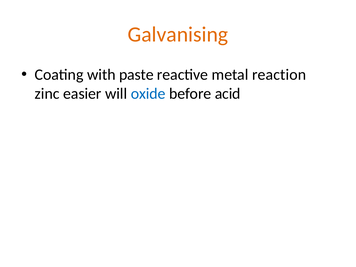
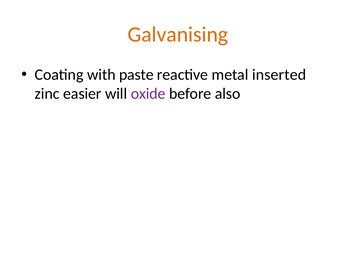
reaction: reaction -> inserted
oxide colour: blue -> purple
acid: acid -> also
